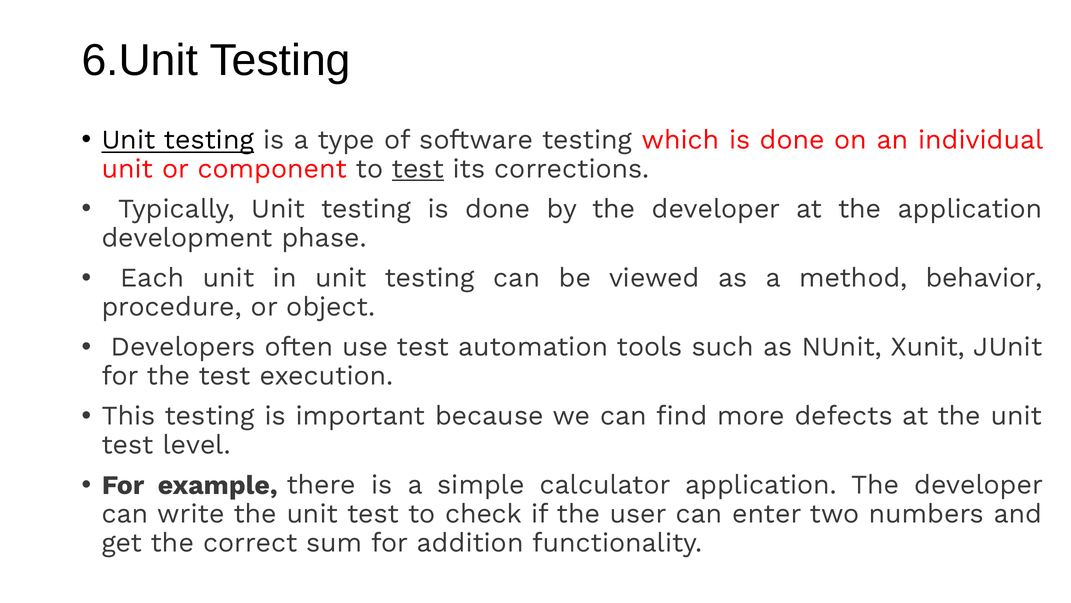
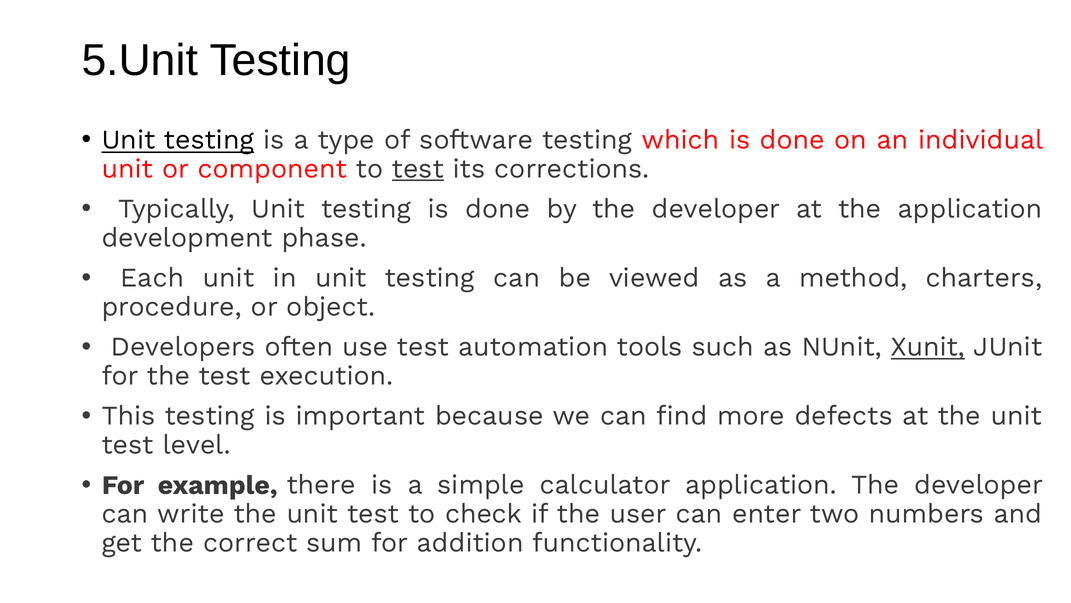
6.Unit: 6.Unit -> 5.Unit
behavior: behavior -> charters
Xunit underline: none -> present
